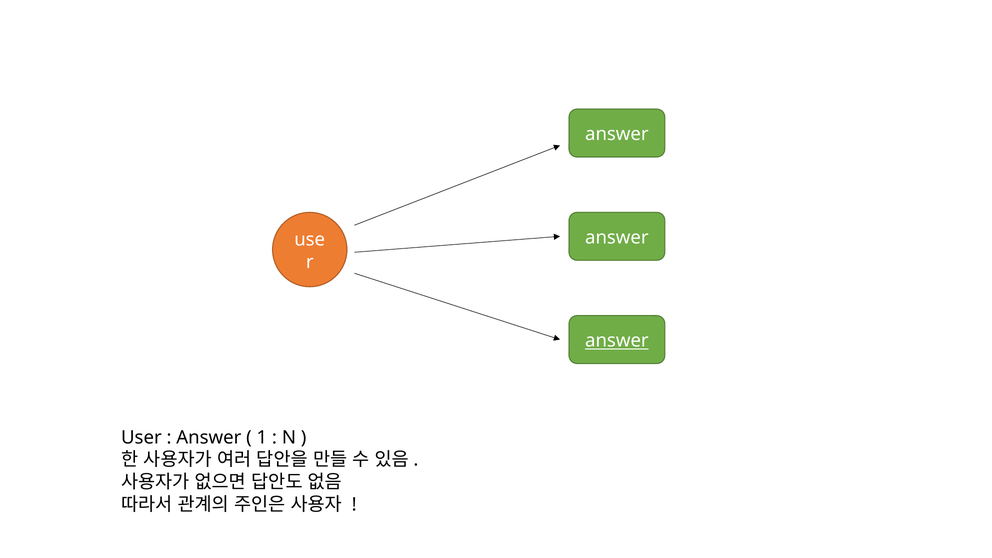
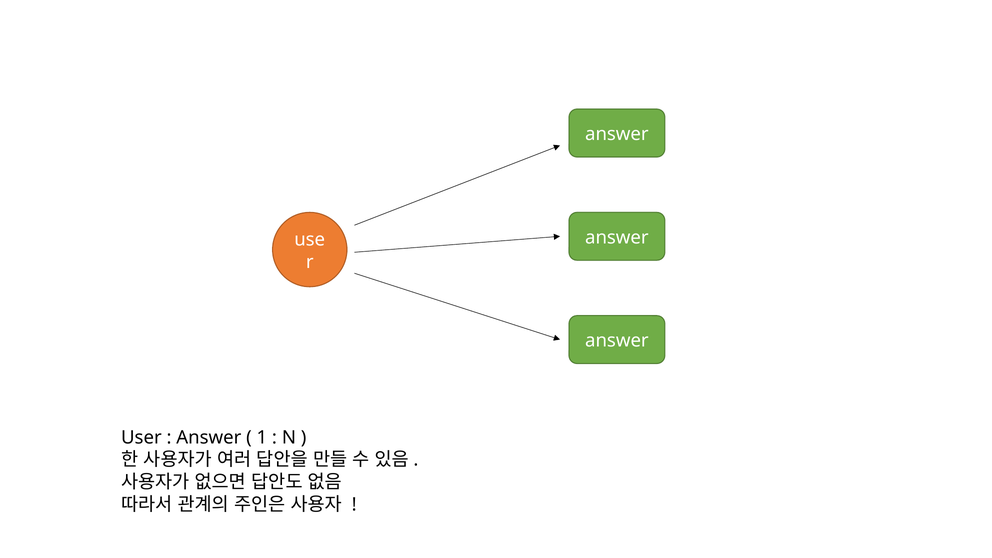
answer at (617, 341) underline: present -> none
